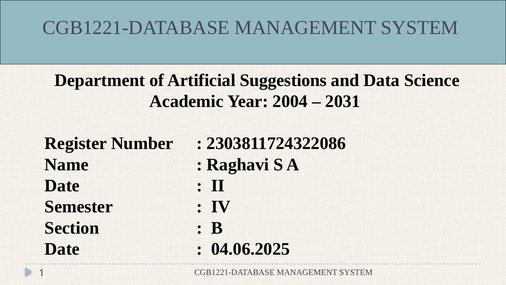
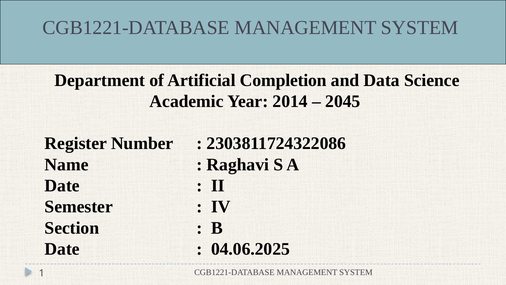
Suggestions: Suggestions -> Completion
2004: 2004 -> 2014
2031: 2031 -> 2045
